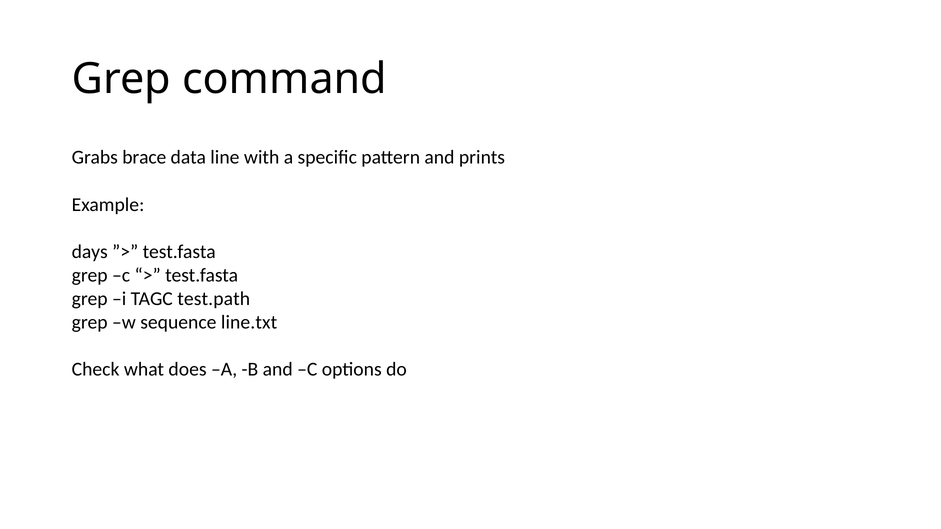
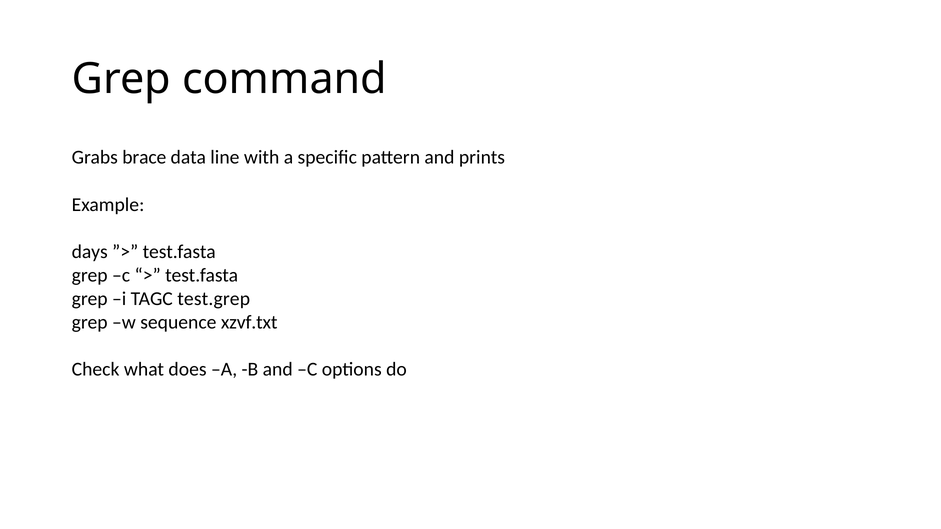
test.path: test.path -> test.grep
line.txt: line.txt -> xzvf.txt
